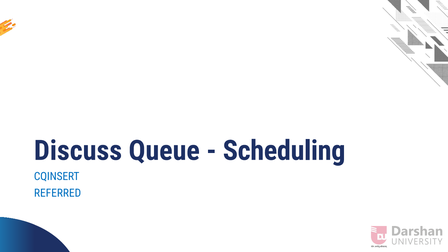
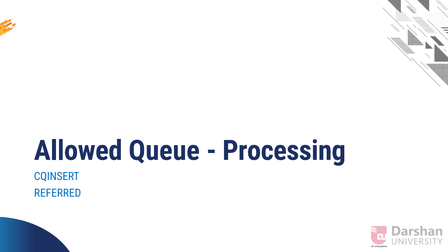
Discuss: Discuss -> Allowed
Scheduling: Scheduling -> Processing
